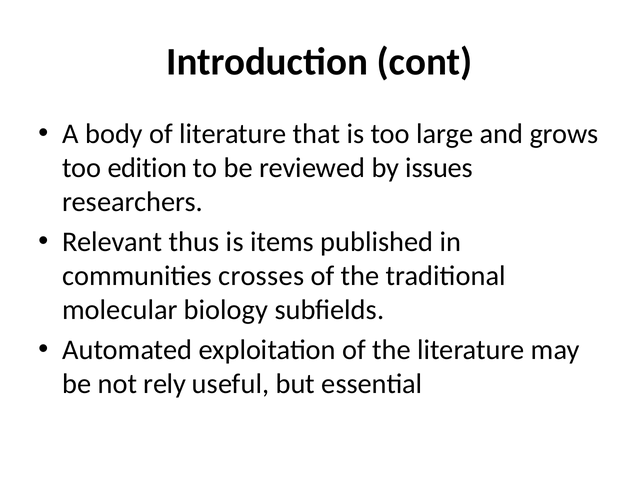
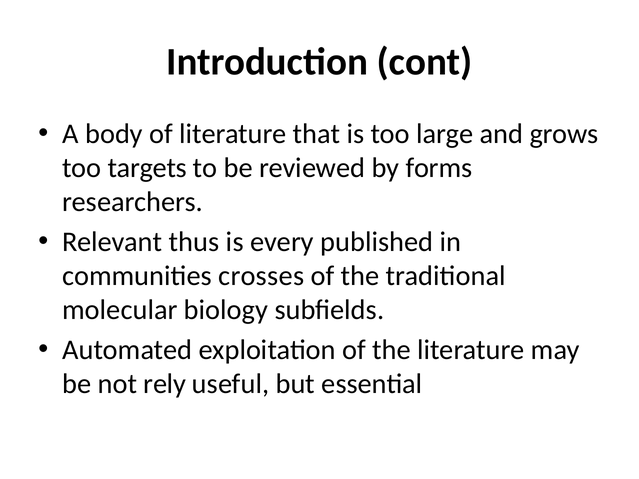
edition: edition -> targets
issues: issues -> forms
items: items -> every
